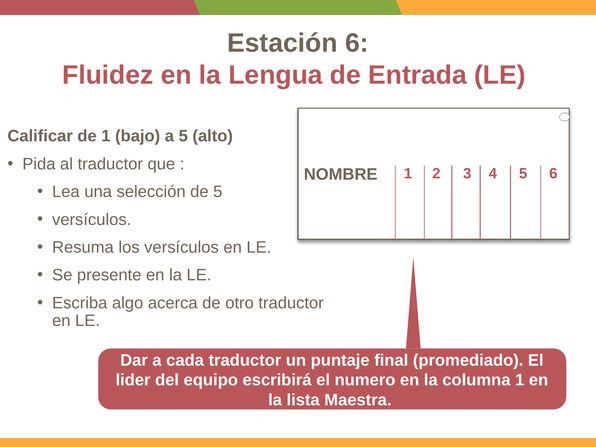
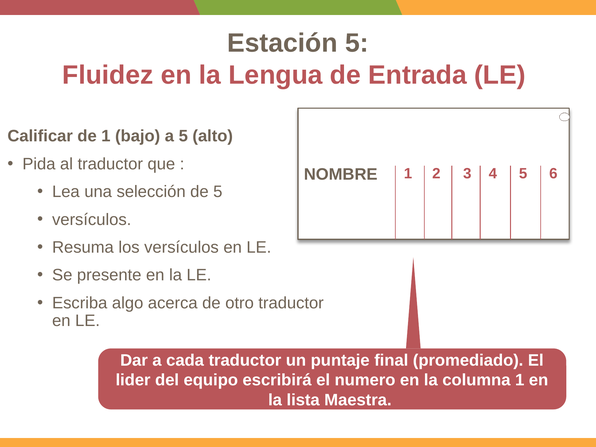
Estación 6: 6 -> 5
